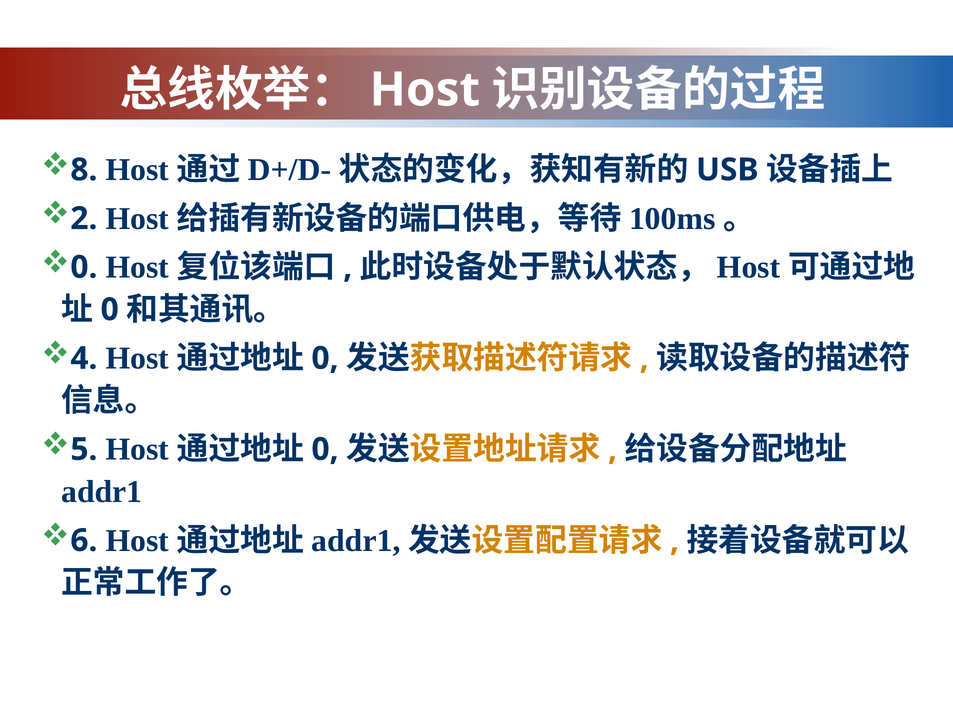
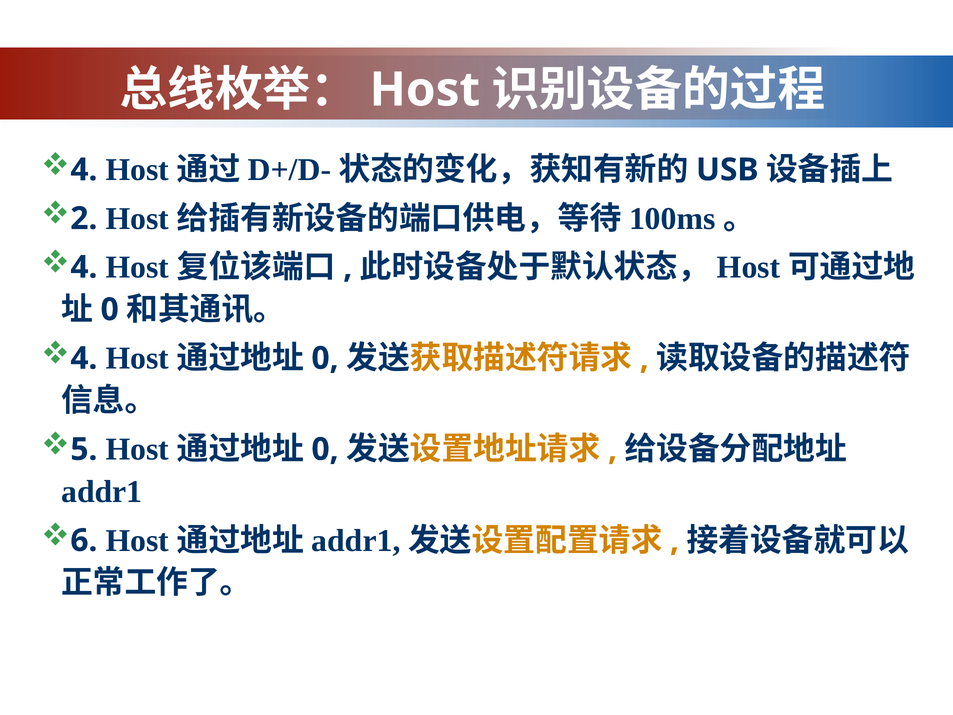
8 at (84, 170): 8 -> 4
0 at (84, 267): 0 -> 4
